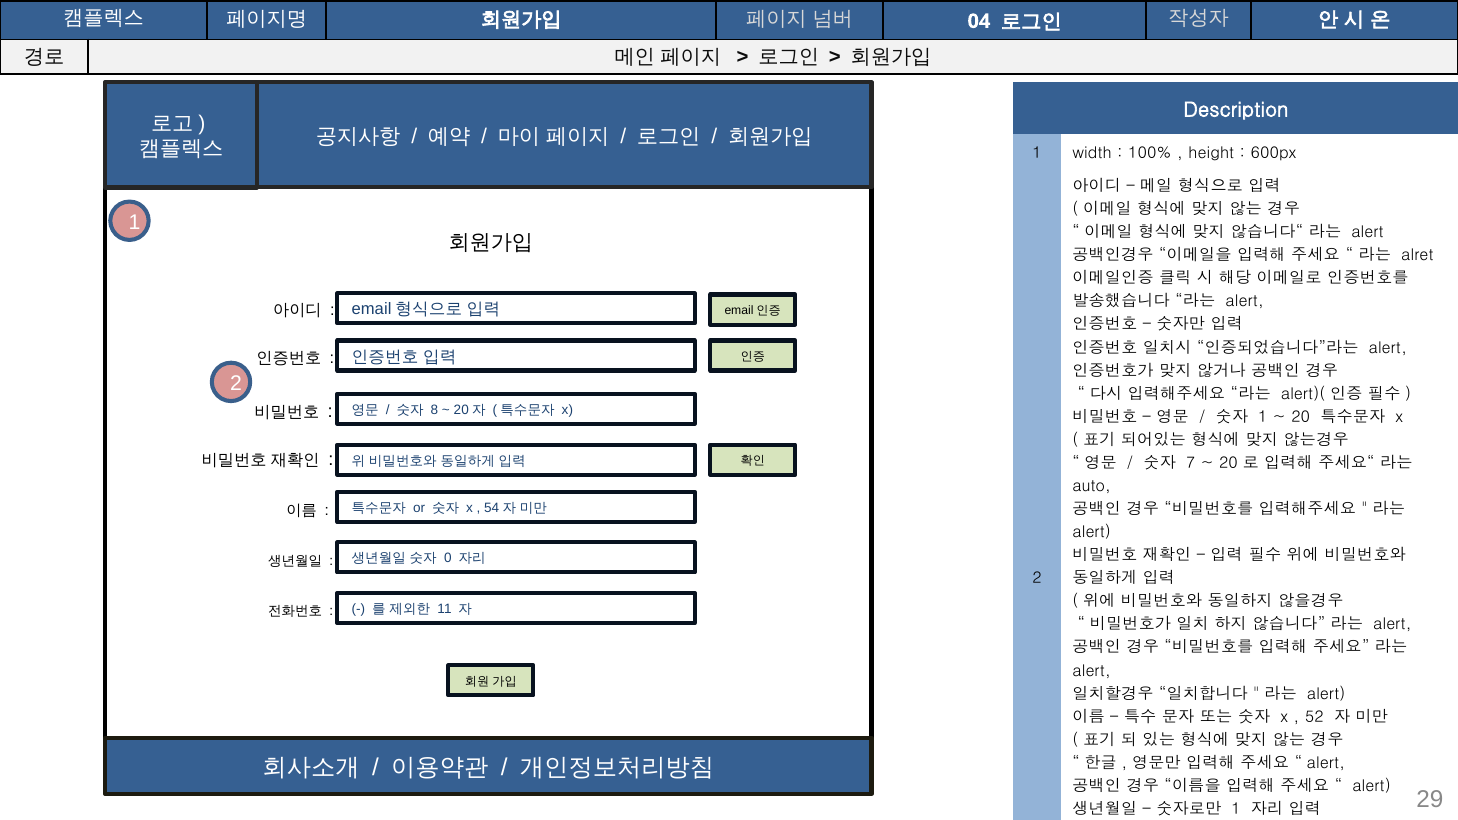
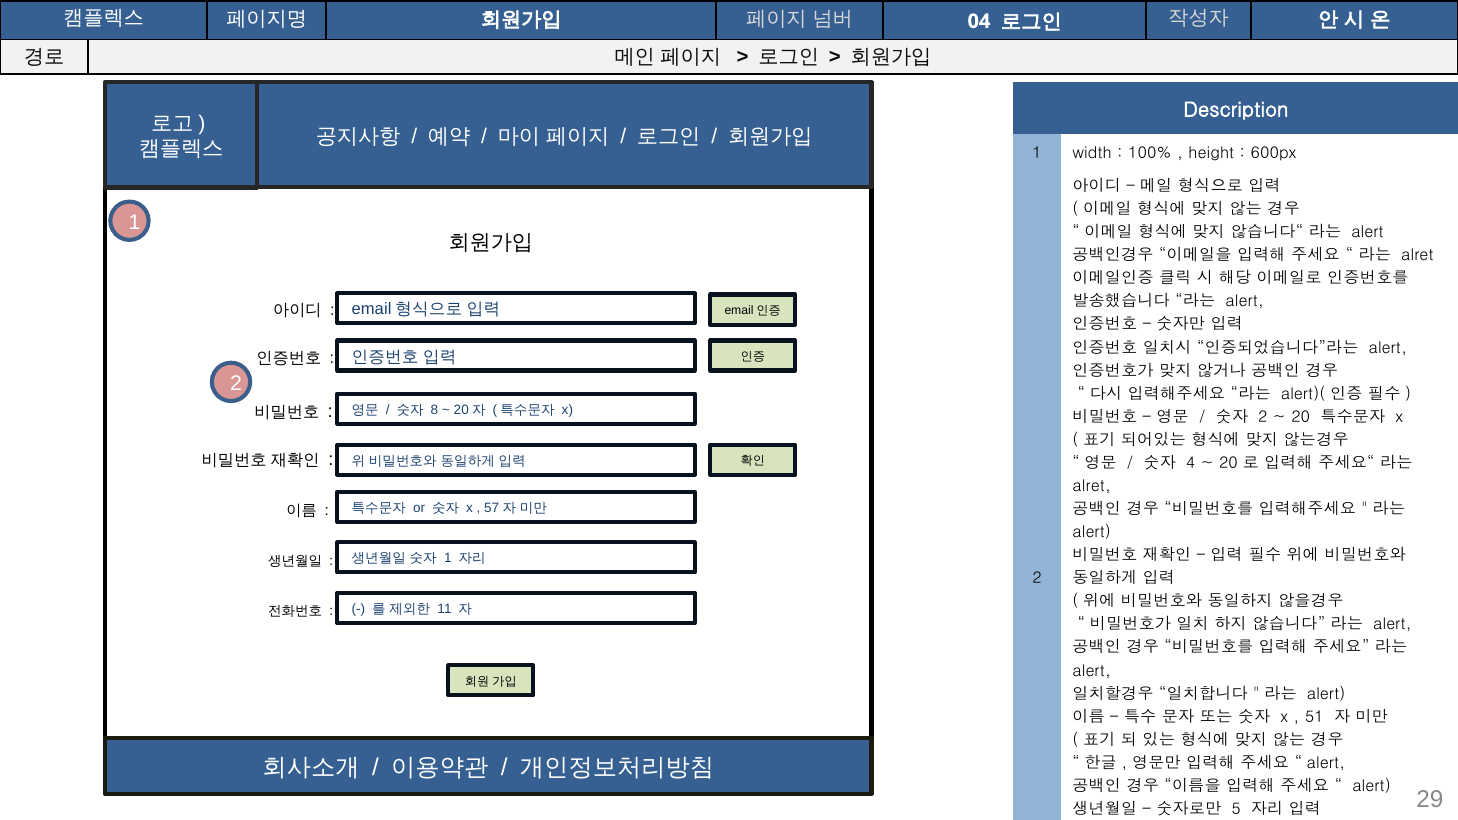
1 at (1263, 417): 1 -> 2
7: 7 -> 4
auto at (1092, 486): auto -> alret
54: 54 -> 57
0 at (448, 559): 0 -> 1
52: 52 -> 51
1 at (1236, 809): 1 -> 5
